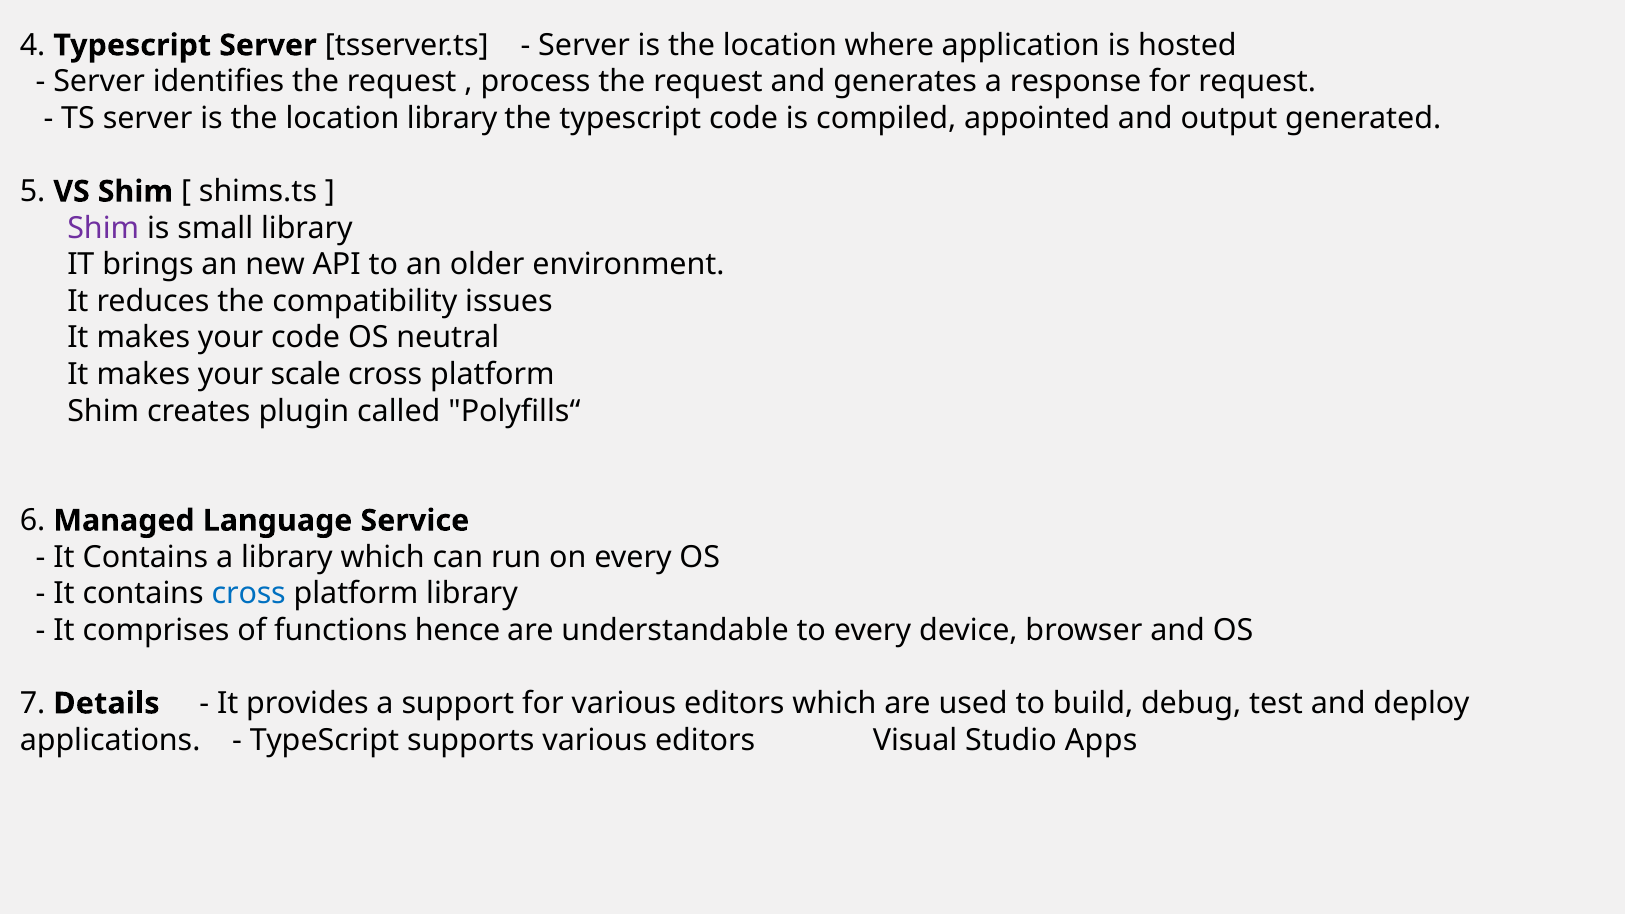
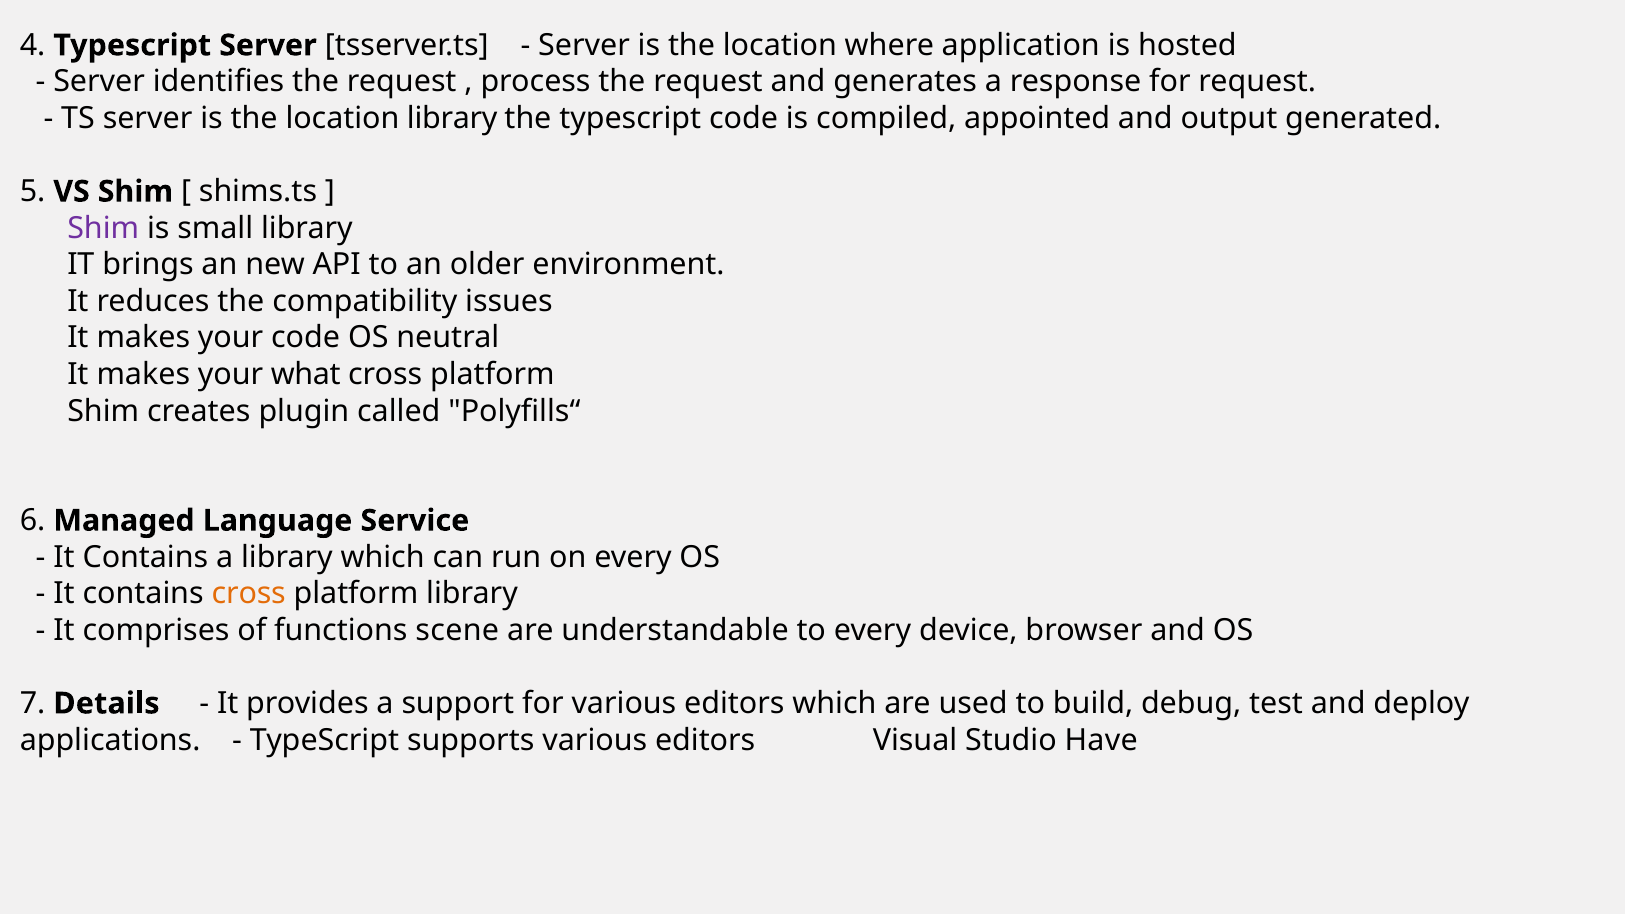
scale: scale -> what
cross at (249, 594) colour: blue -> orange
hence: hence -> scene
Apps: Apps -> Have
